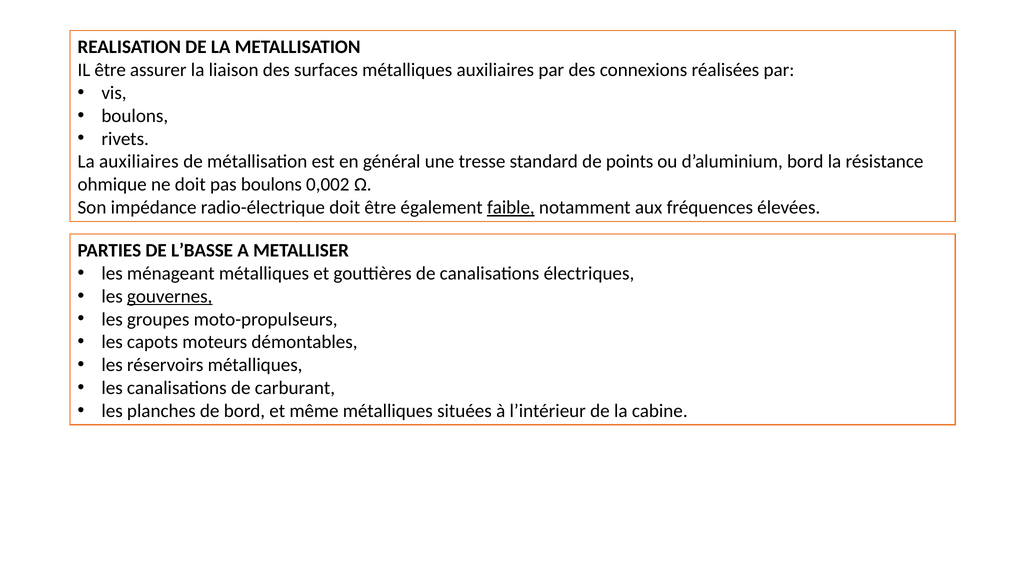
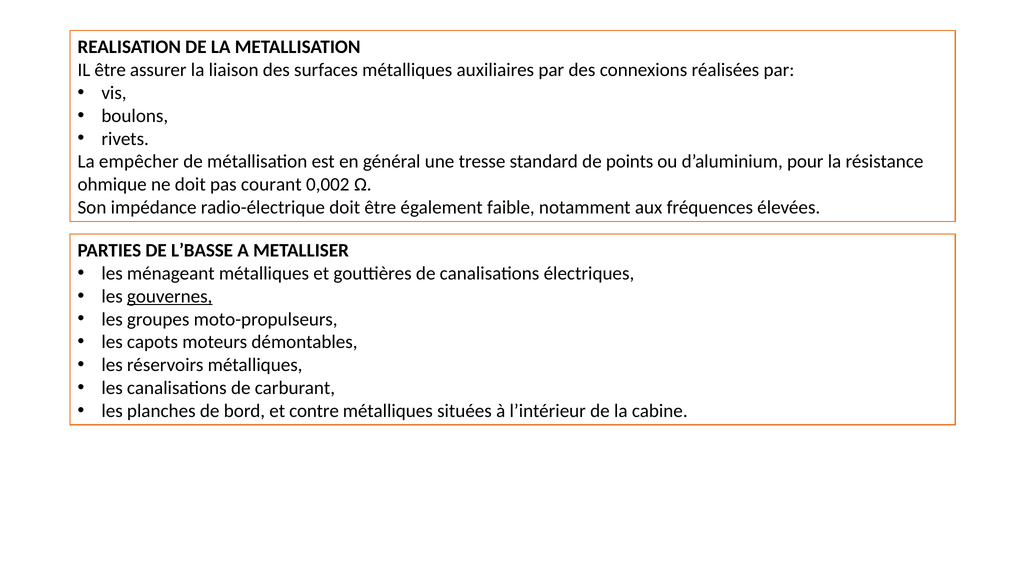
La auxiliaires: auxiliaires -> empêcher
d’aluminium bord: bord -> pour
pas boulons: boulons -> courant
faible underline: present -> none
même: même -> contre
